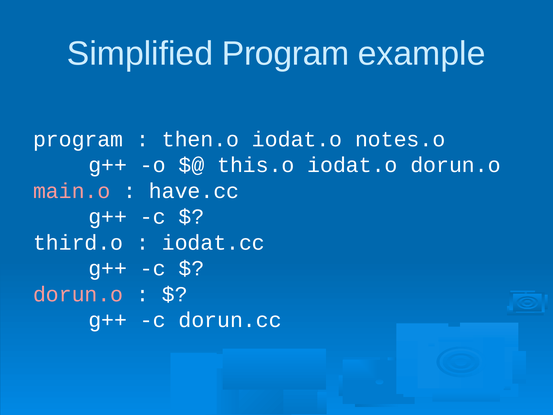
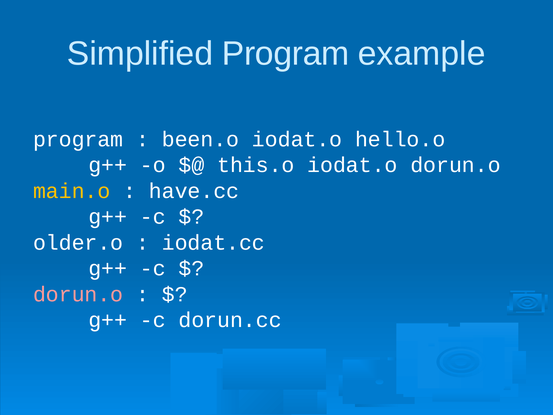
then.o: then.o -> been.o
notes.o: notes.o -> hello.o
main.o colour: pink -> yellow
third.o: third.o -> older.o
